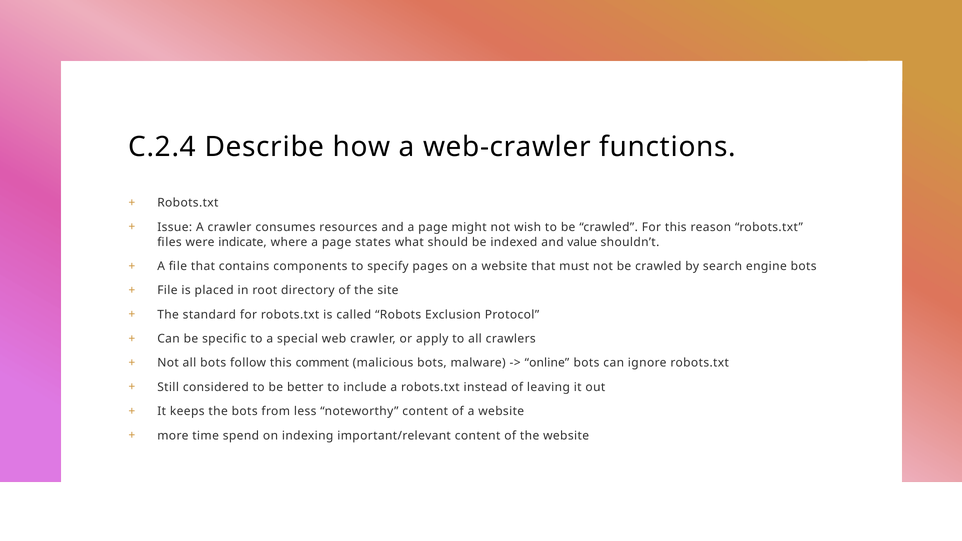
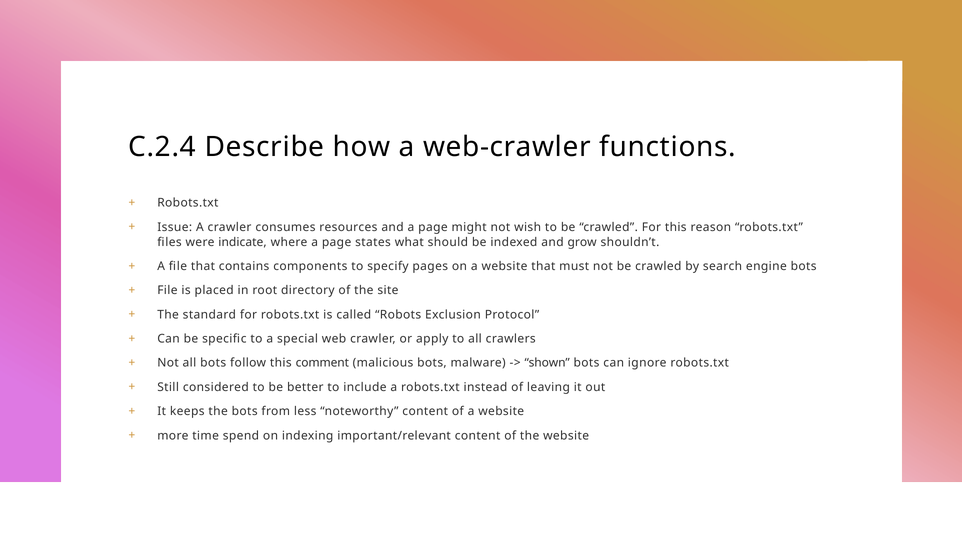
value: value -> grow
online: online -> shown
